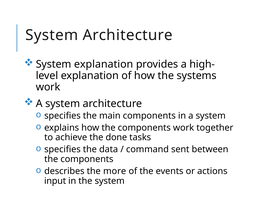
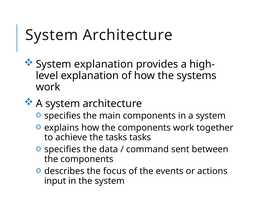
the done: done -> tasks
more: more -> focus
